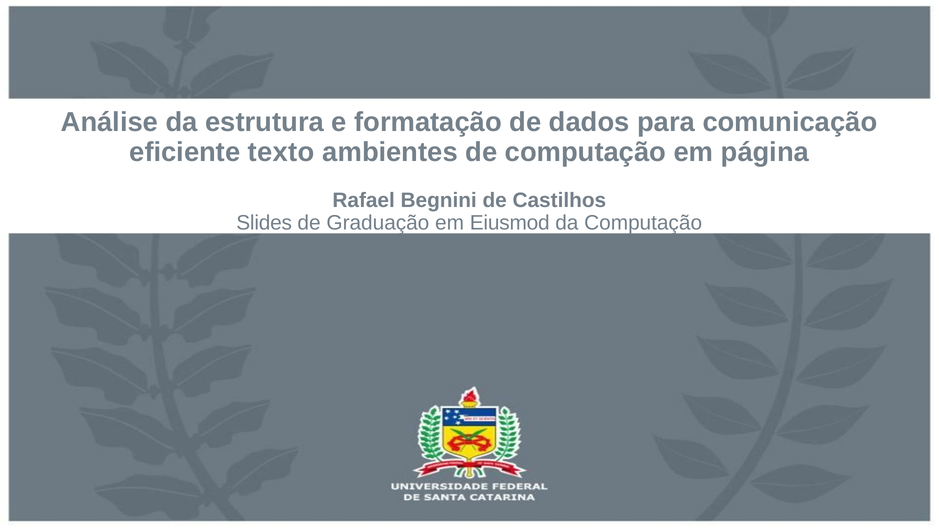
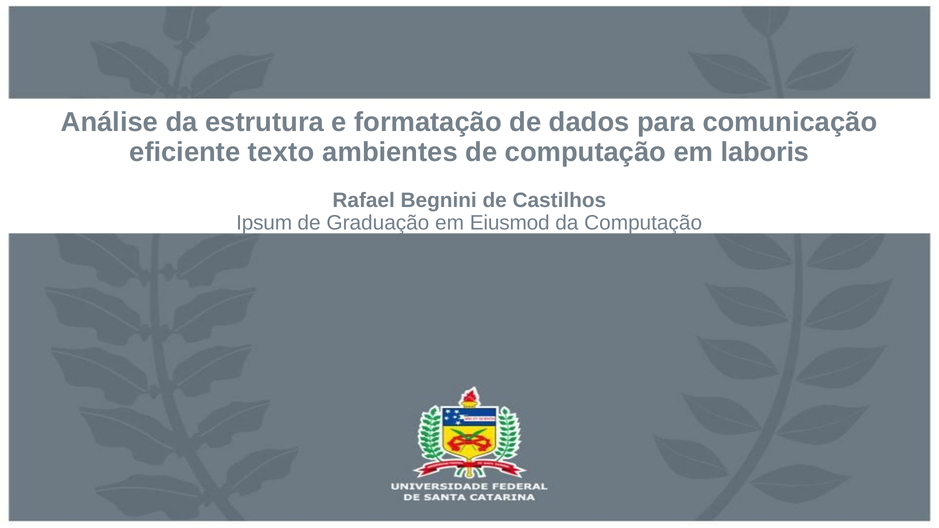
página: página -> laboris
Slides: Slides -> Ipsum
